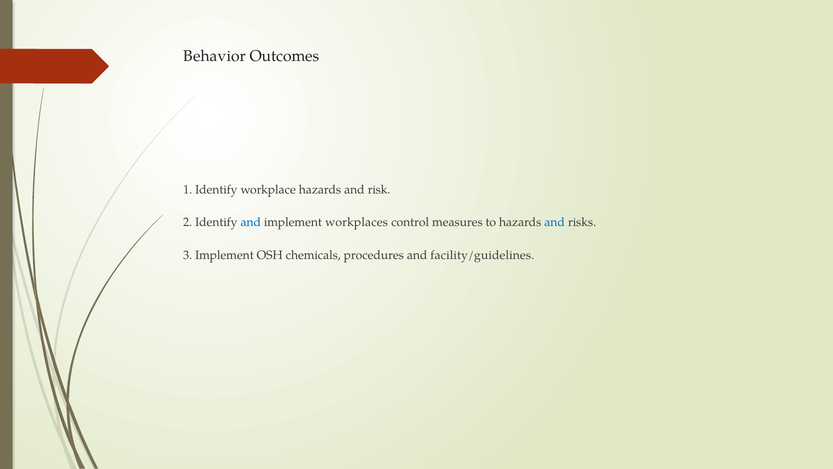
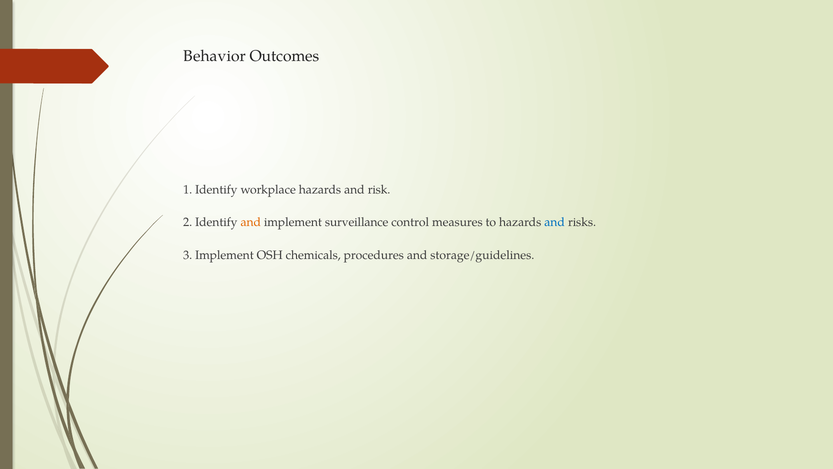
and at (251, 222) colour: blue -> orange
workplaces: workplaces -> surveillance
facility/guidelines: facility/guidelines -> storage/guidelines
